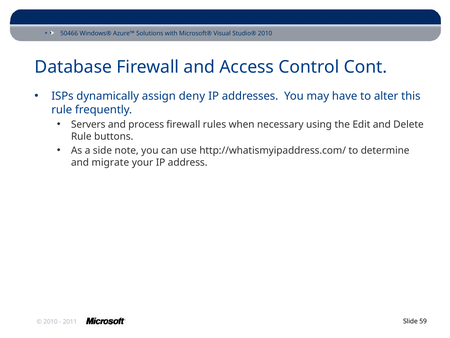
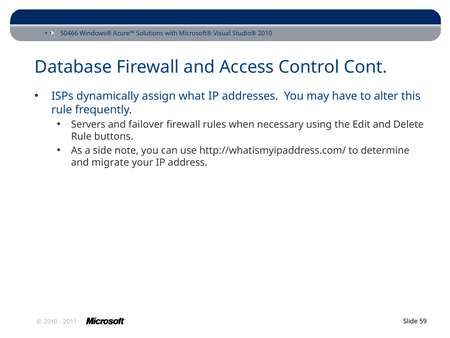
deny: deny -> what
process: process -> failover
